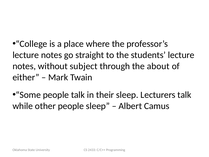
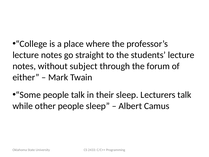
about: about -> forum
